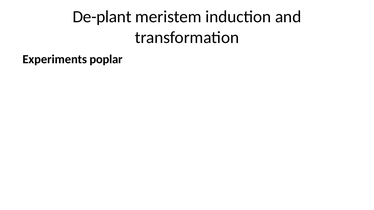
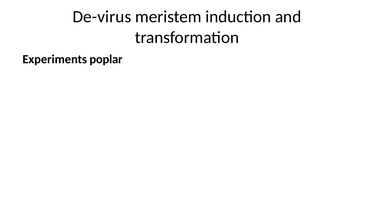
De-plant: De-plant -> De-virus
